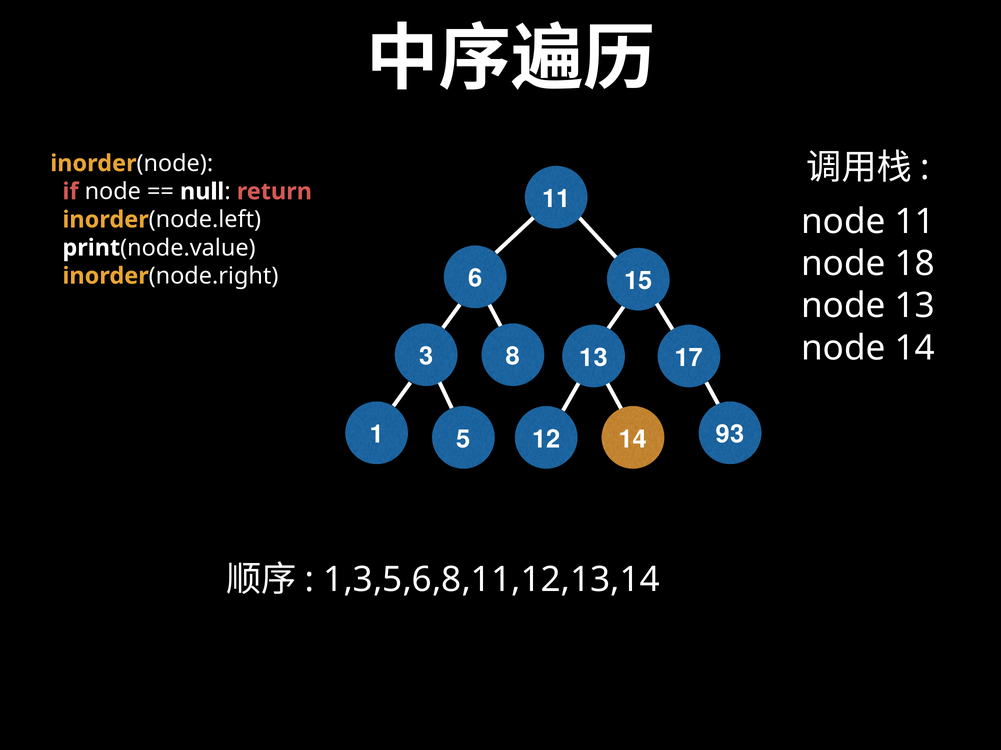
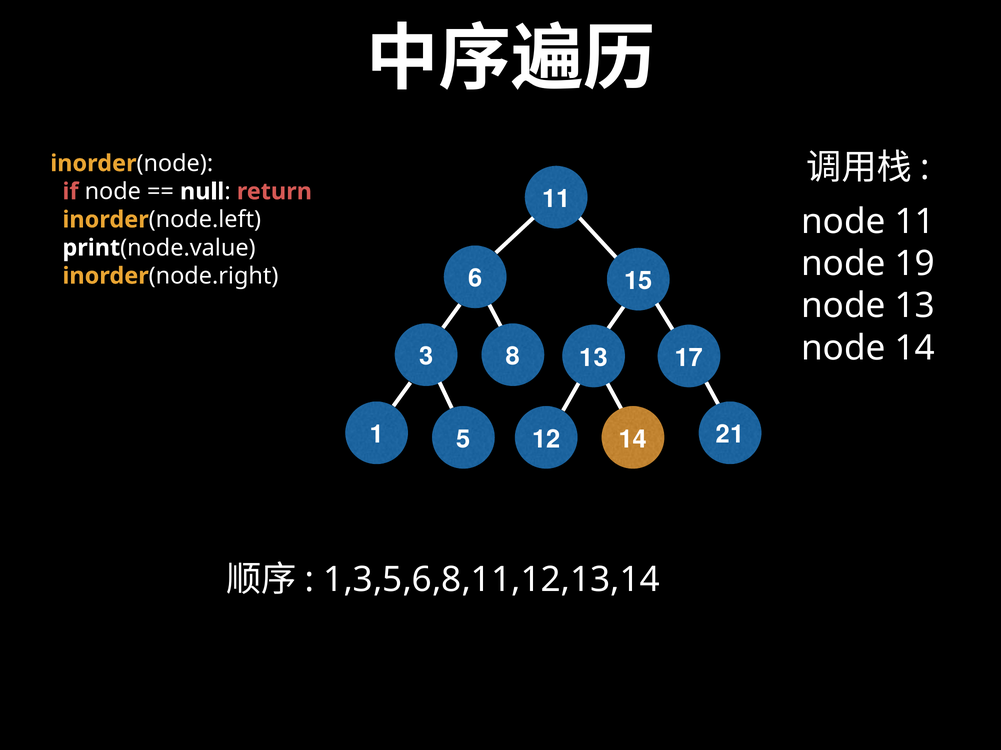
18: 18 -> 19
93: 93 -> 21
